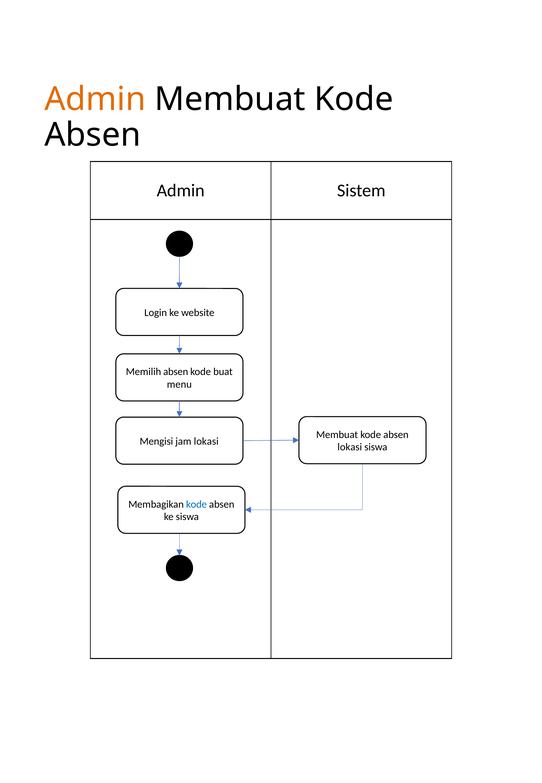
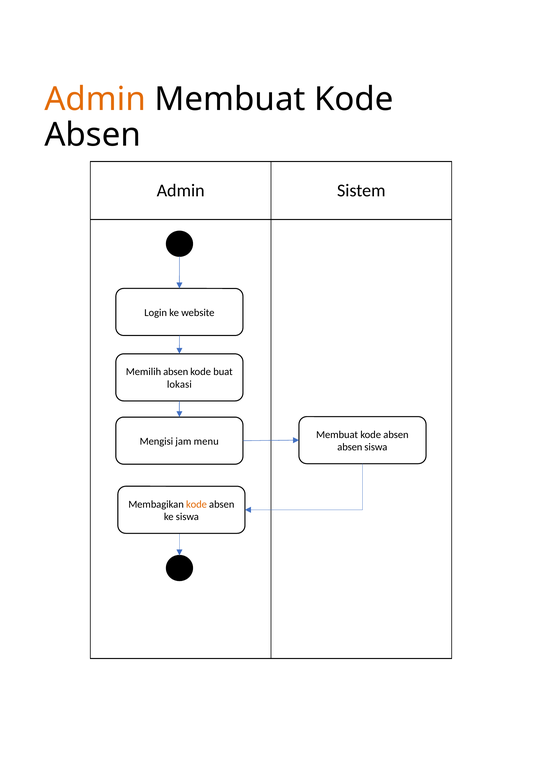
menu: menu -> lokasi
jam lokasi: lokasi -> menu
lokasi at (350, 447): lokasi -> absen
kode at (196, 504) colour: blue -> orange
